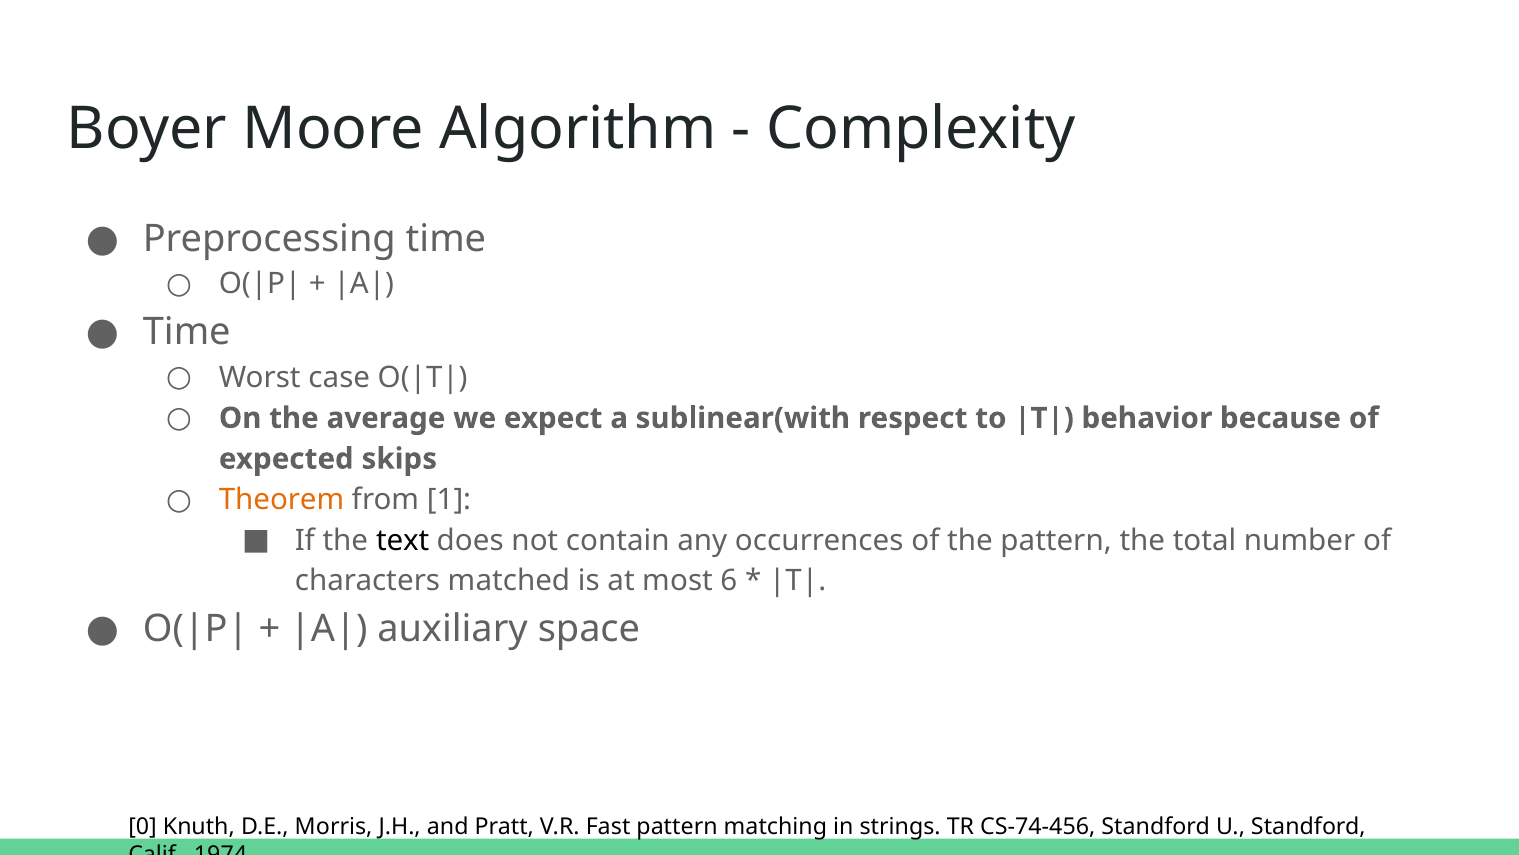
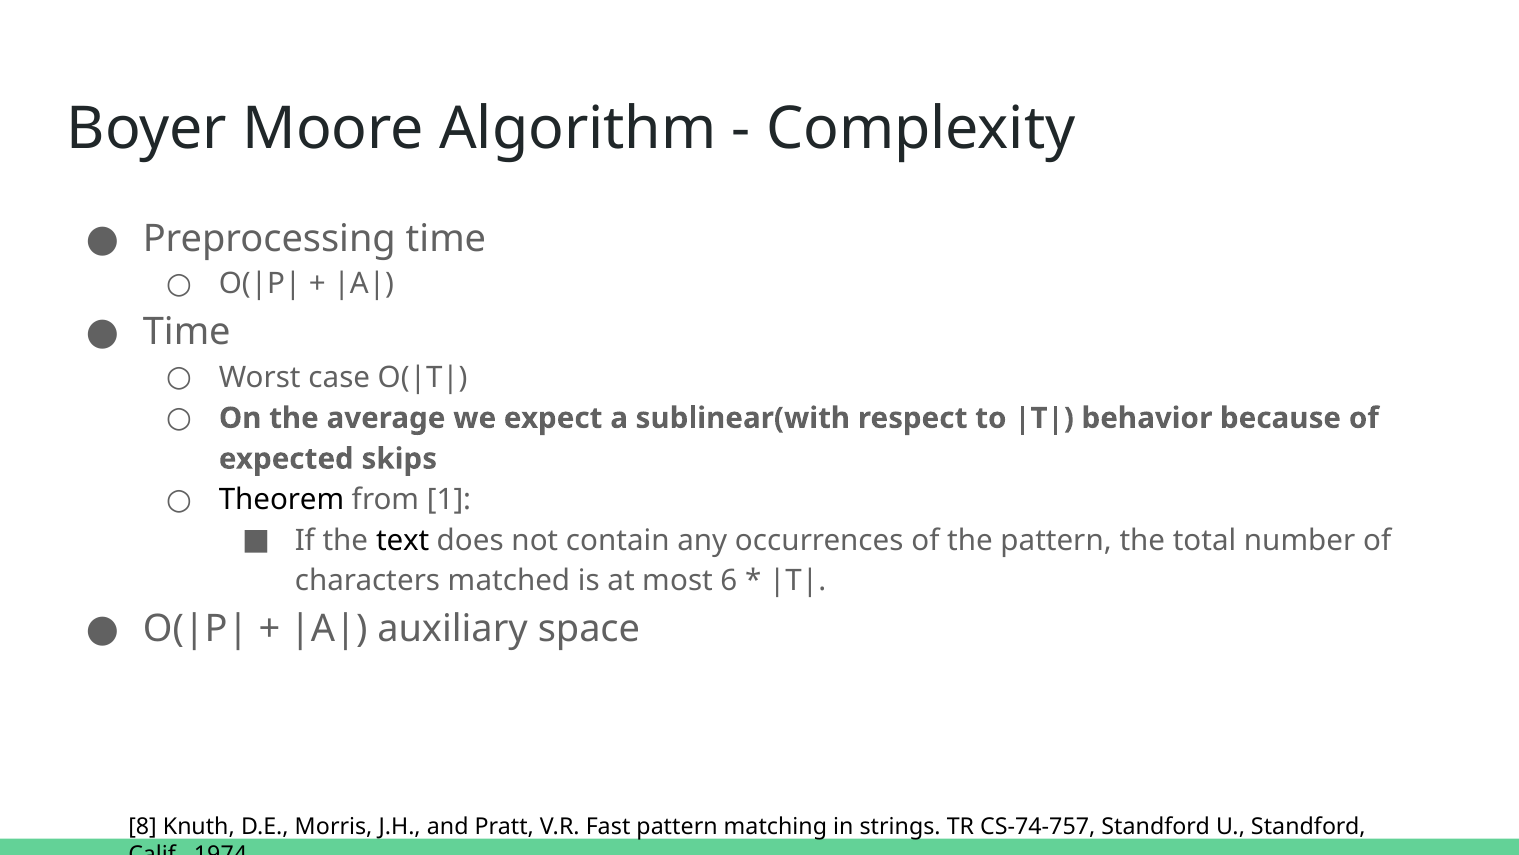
Theorem colour: orange -> black
0: 0 -> 8
CS-74-456: CS-74-456 -> CS-74-757
